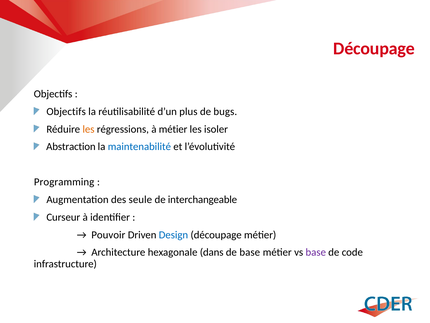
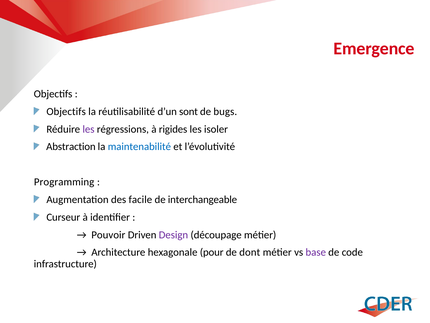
Découpage at (374, 49): Découpage -> Emergence
plus: plus -> sont
les at (89, 129) colour: orange -> purple
à métier: métier -> rigides
seule: seule -> facile
Design colour: blue -> purple
dans: dans -> pour
de base: base -> dont
